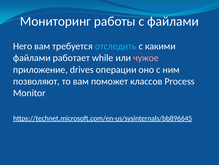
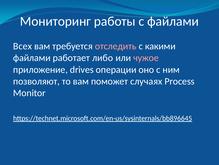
Него: Него -> Всех
отследить colour: light blue -> pink
while: while -> либо
классов: классов -> случаях
